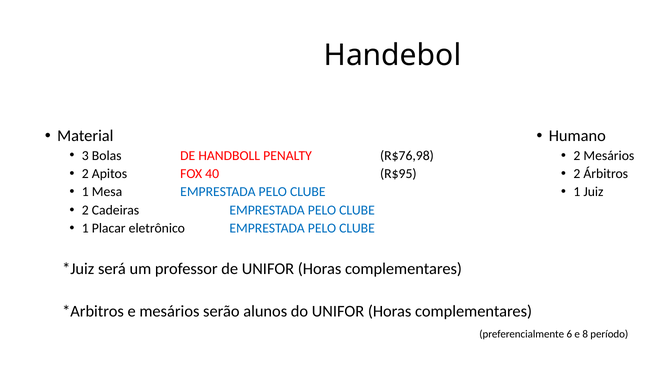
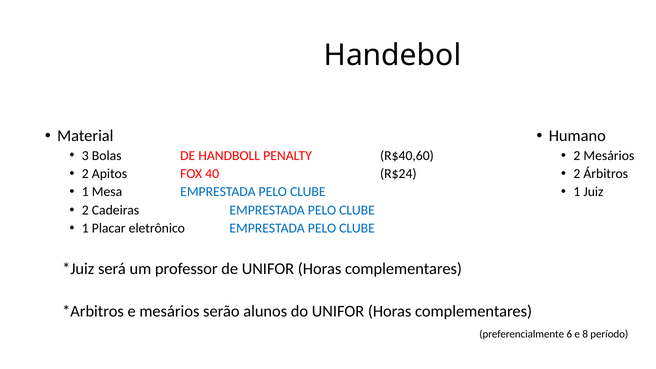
R$76,98: R$76,98 -> R$40,60
R$95: R$95 -> R$24
